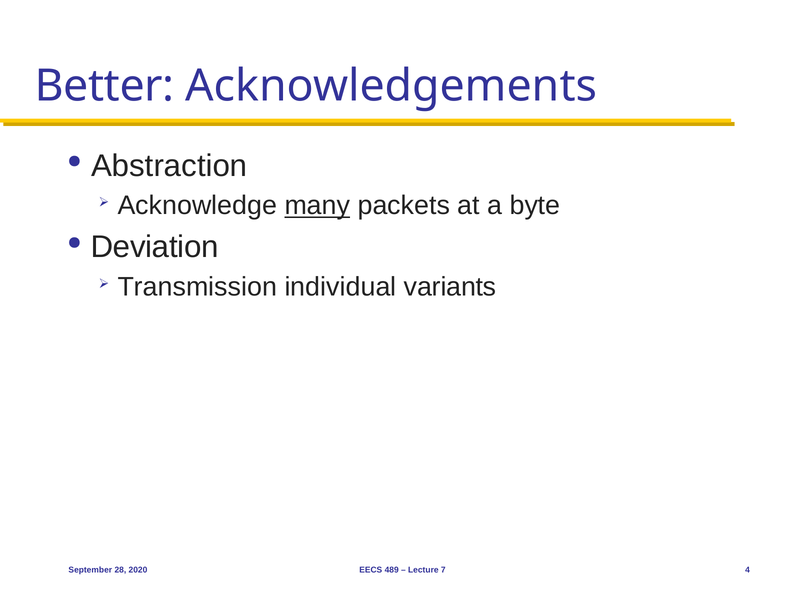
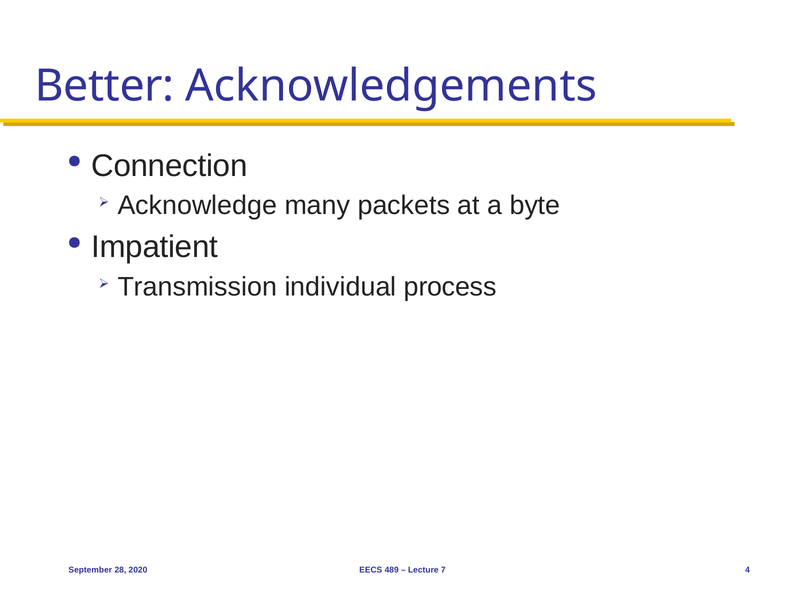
Abstraction: Abstraction -> Connection
many underline: present -> none
Deviation: Deviation -> Impatient
variants: variants -> process
